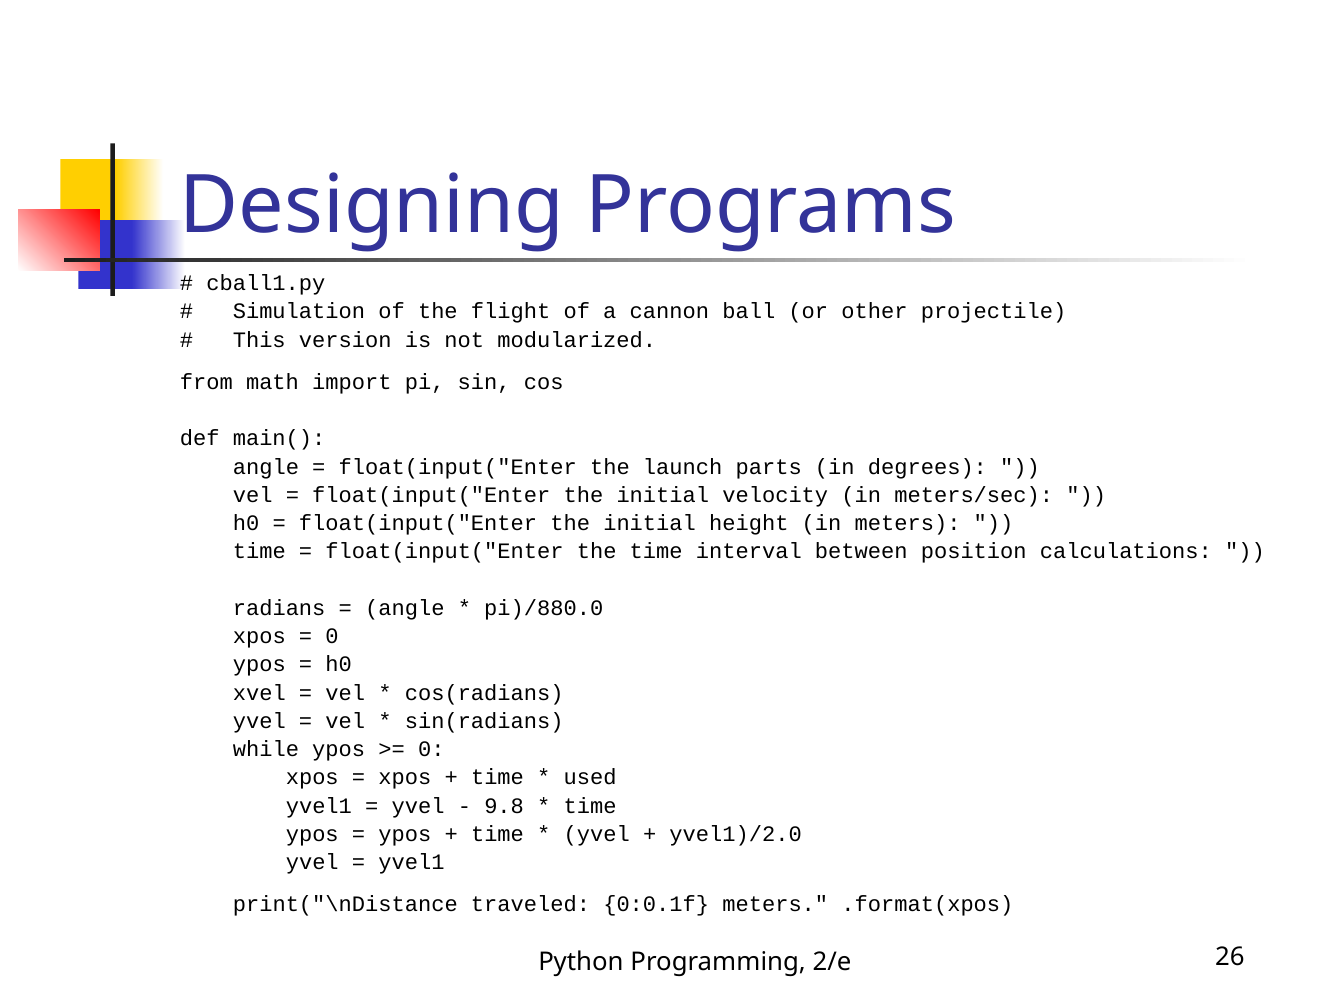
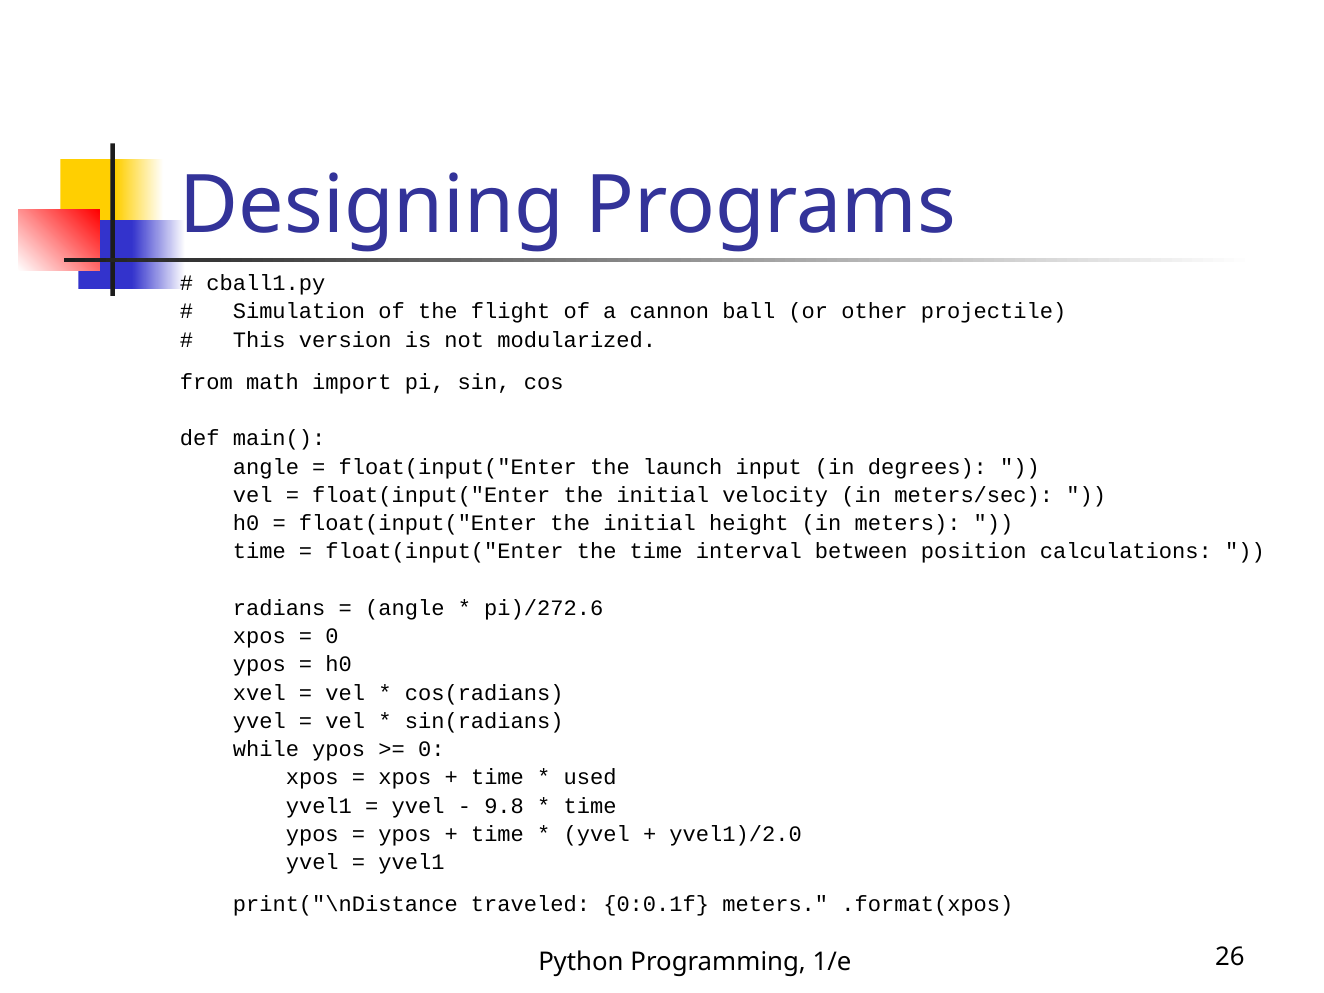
parts: parts -> input
pi)/880.0: pi)/880.0 -> pi)/272.6
2/e: 2/e -> 1/e
